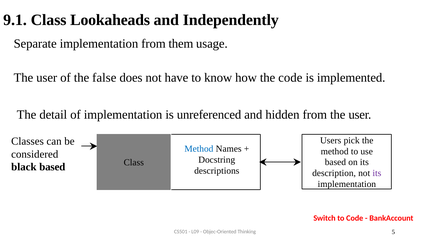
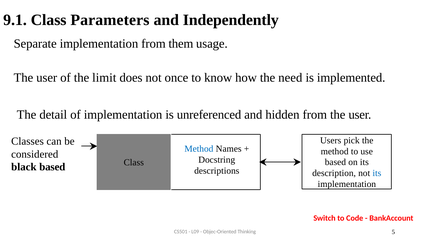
Lookaheads: Lookaheads -> Parameters
false: false -> limit
have: have -> once
the code: code -> need
its at (377, 173) colour: purple -> blue
